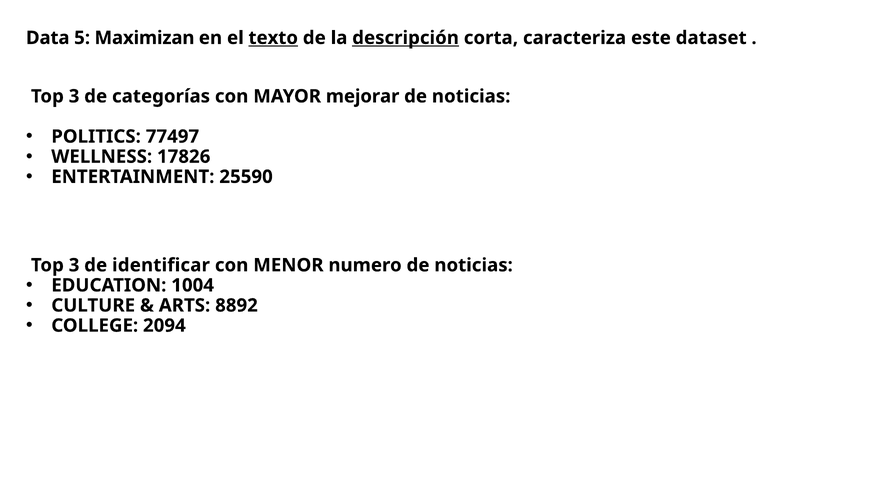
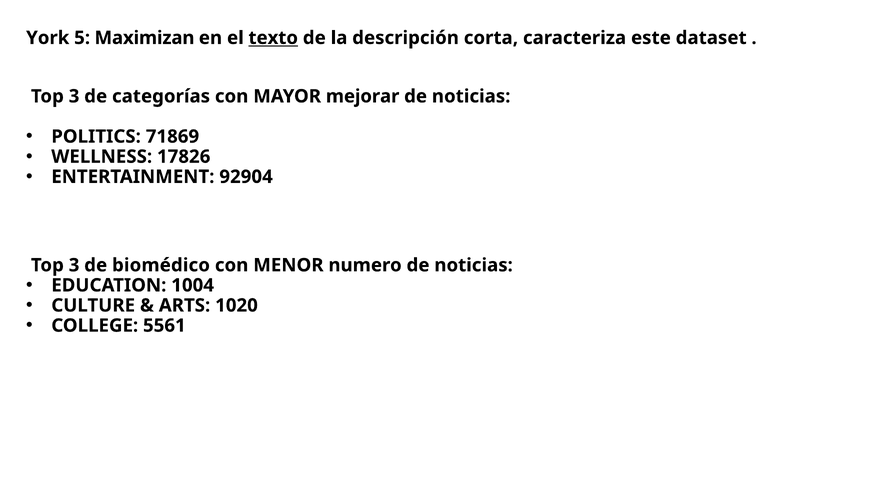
Data: Data -> York
descripción underline: present -> none
77497: 77497 -> 71869
25590: 25590 -> 92904
identificar: identificar -> biomédico
8892: 8892 -> 1020
2094: 2094 -> 5561
